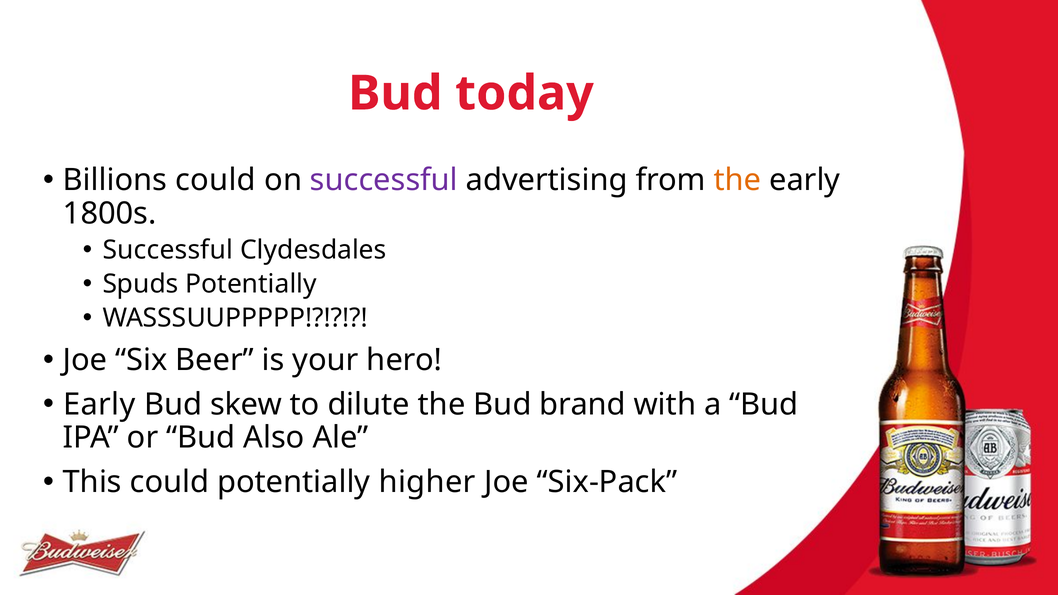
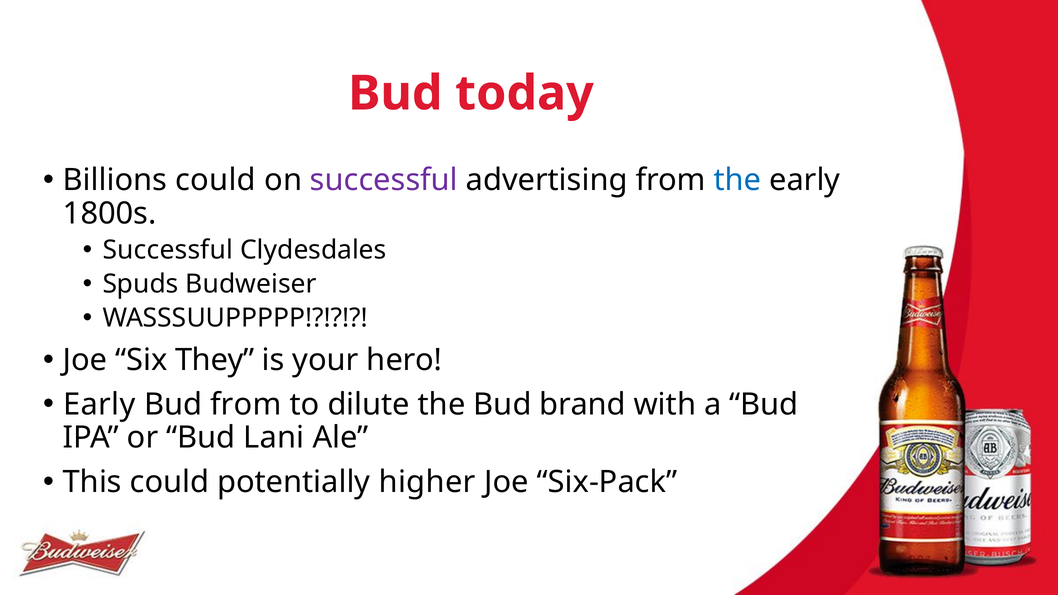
the at (737, 180) colour: orange -> blue
Spuds Potentially: Potentially -> Budweiser
Beer: Beer -> They
Bud skew: skew -> from
Also: Also -> Lani
